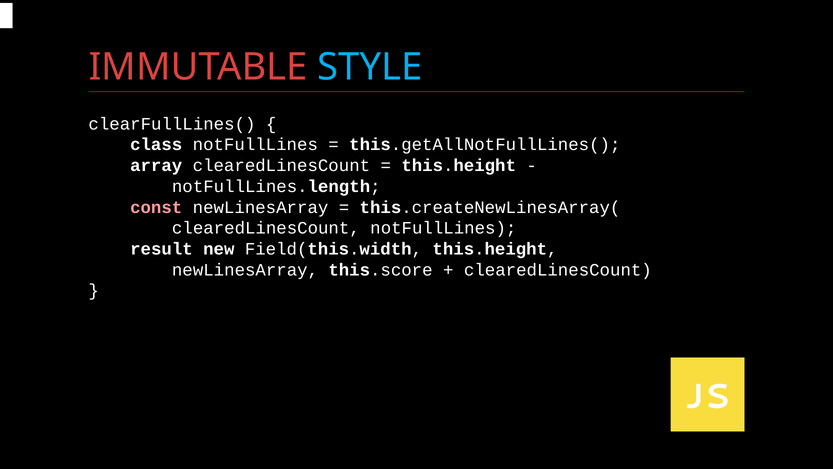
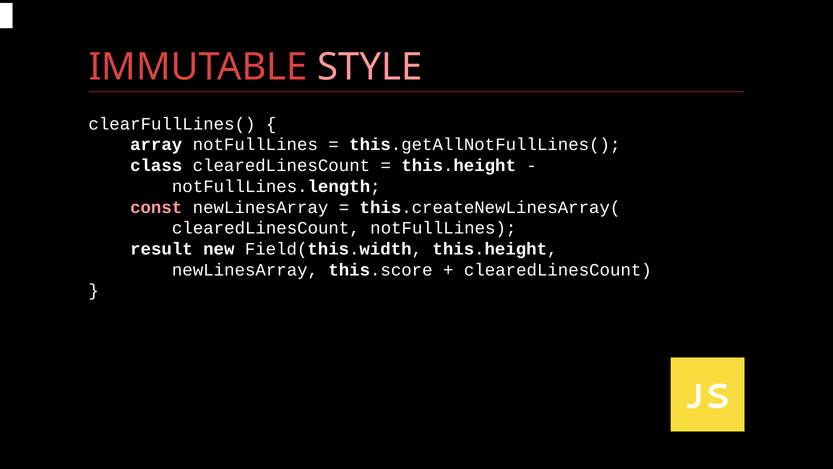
STYLE colour: light blue -> pink
class: class -> array
array: array -> class
